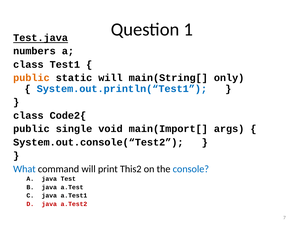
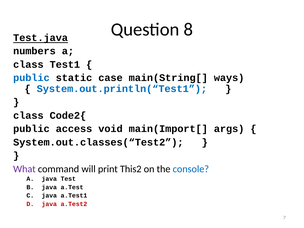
1: 1 -> 8
public at (31, 78) colour: orange -> blue
static will: will -> case
only: only -> ways
single: single -> access
System.out.console(“Test2: System.out.console(“Test2 -> System.out.classes(“Test2
What colour: blue -> purple
